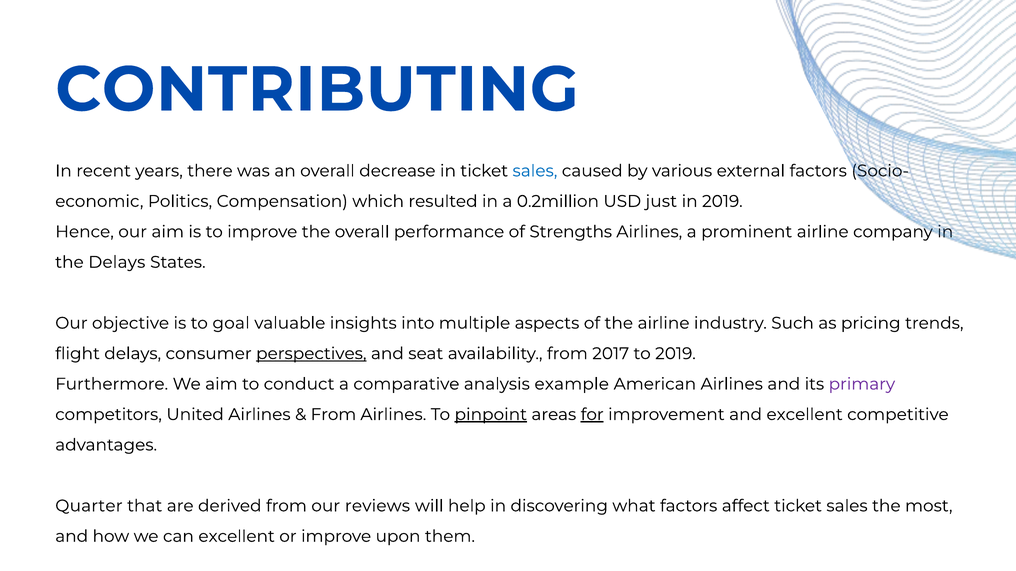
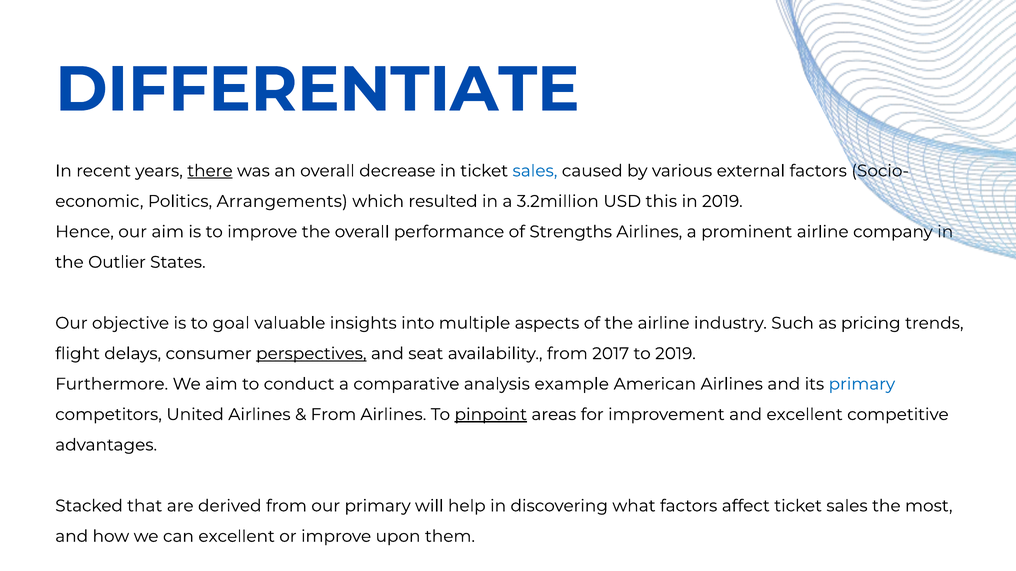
CONTRIBUTING: CONTRIBUTING -> DIFFERENTIATE
there underline: none -> present
Compensation: Compensation -> Arrangements
0.2million: 0.2million -> 3.2million
just: just -> this
the Delays: Delays -> Outlier
primary at (862, 384) colour: purple -> blue
for underline: present -> none
Quarter: Quarter -> Stacked
our reviews: reviews -> primary
